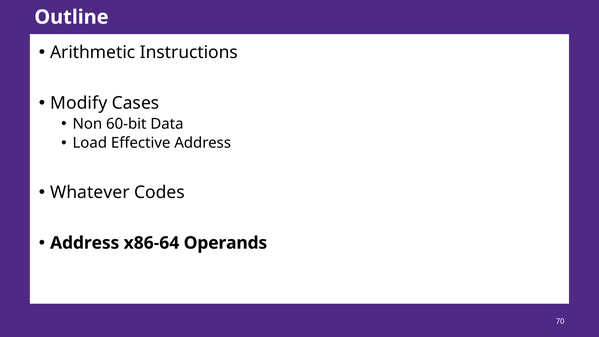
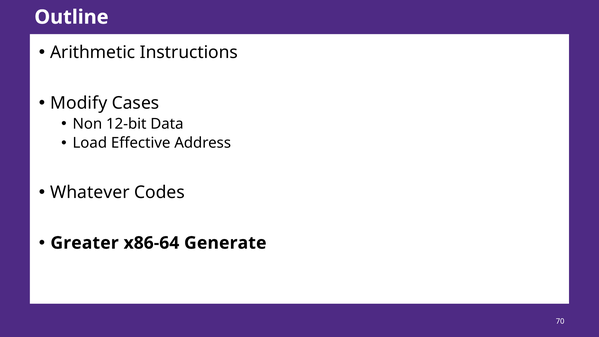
60-bit: 60-bit -> 12-bit
Address at (85, 243): Address -> Greater
Operands: Operands -> Generate
